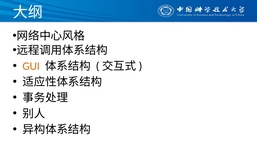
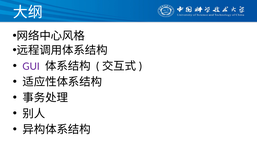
GUI colour: orange -> purple
